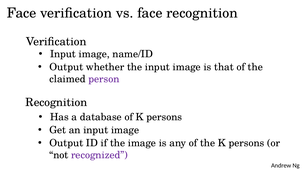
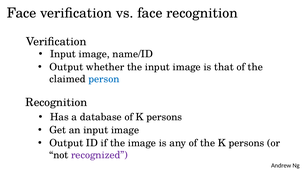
person colour: purple -> blue
